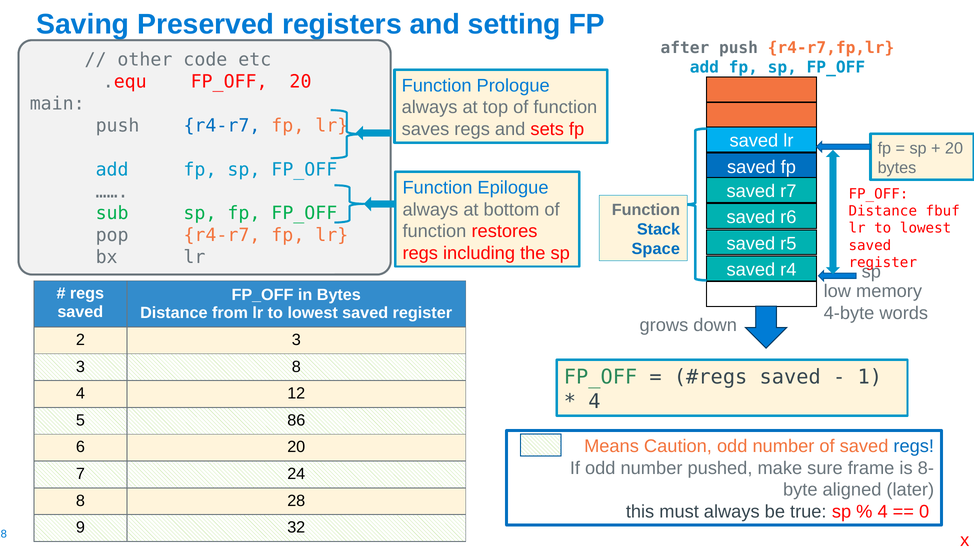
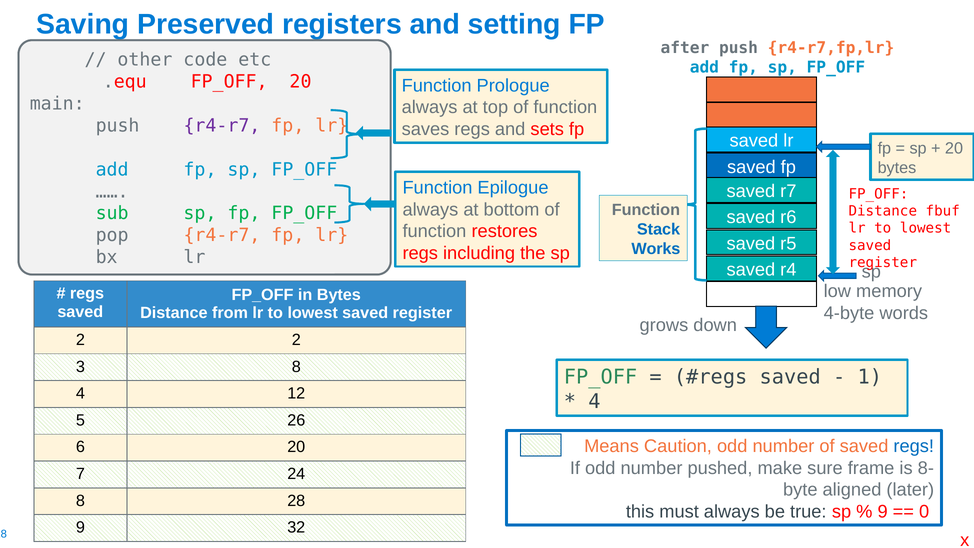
r4-r7 at (222, 126) colour: blue -> purple
Space: Space -> Works
2 3: 3 -> 2
86: 86 -> 26
4 at (883, 512): 4 -> 9
